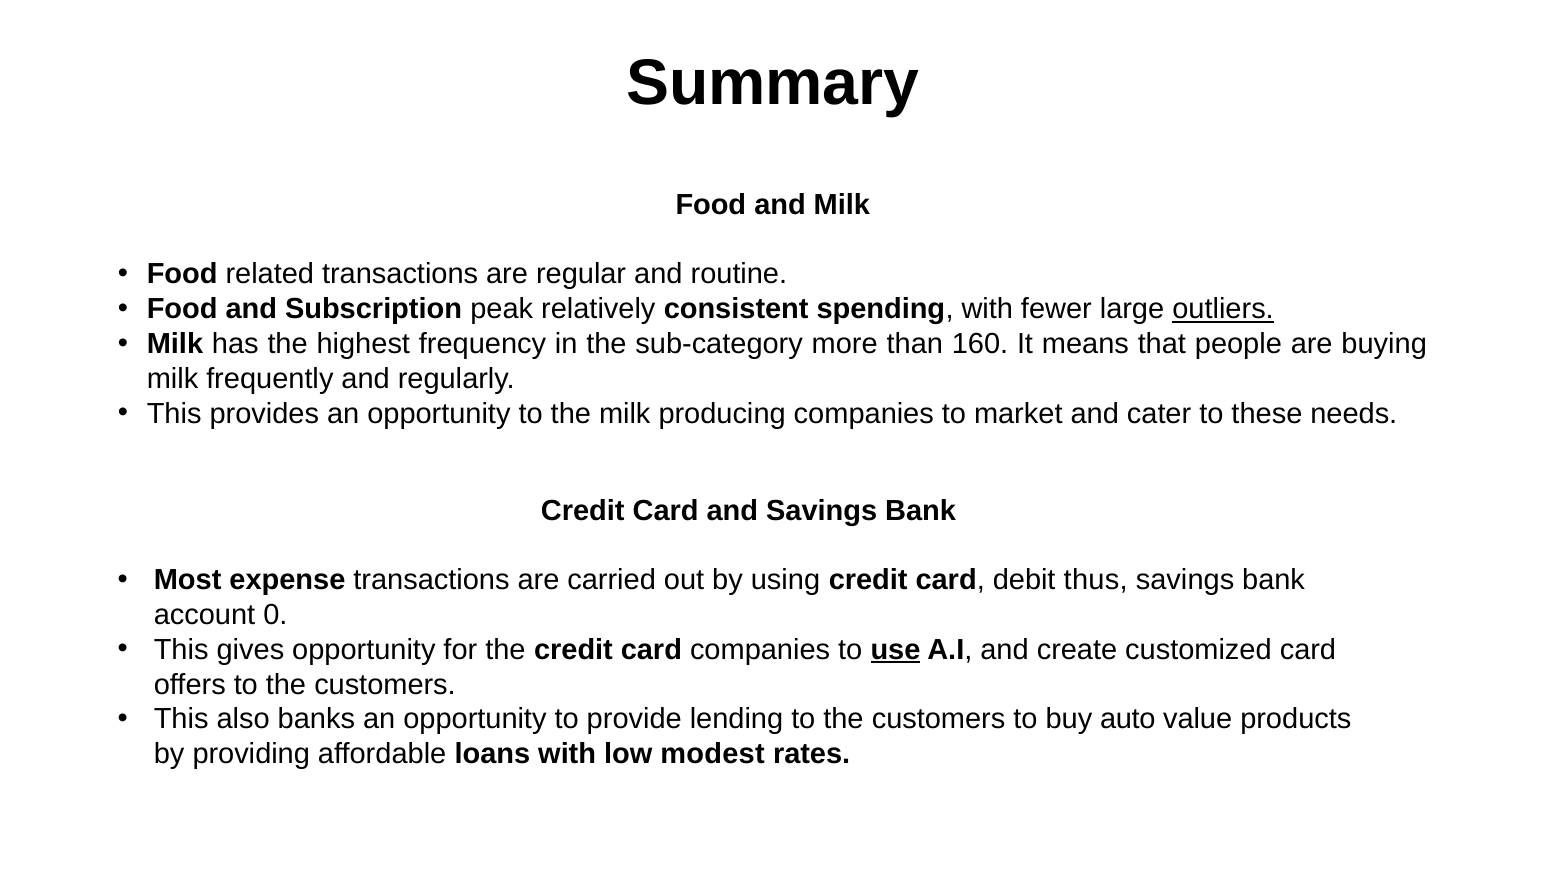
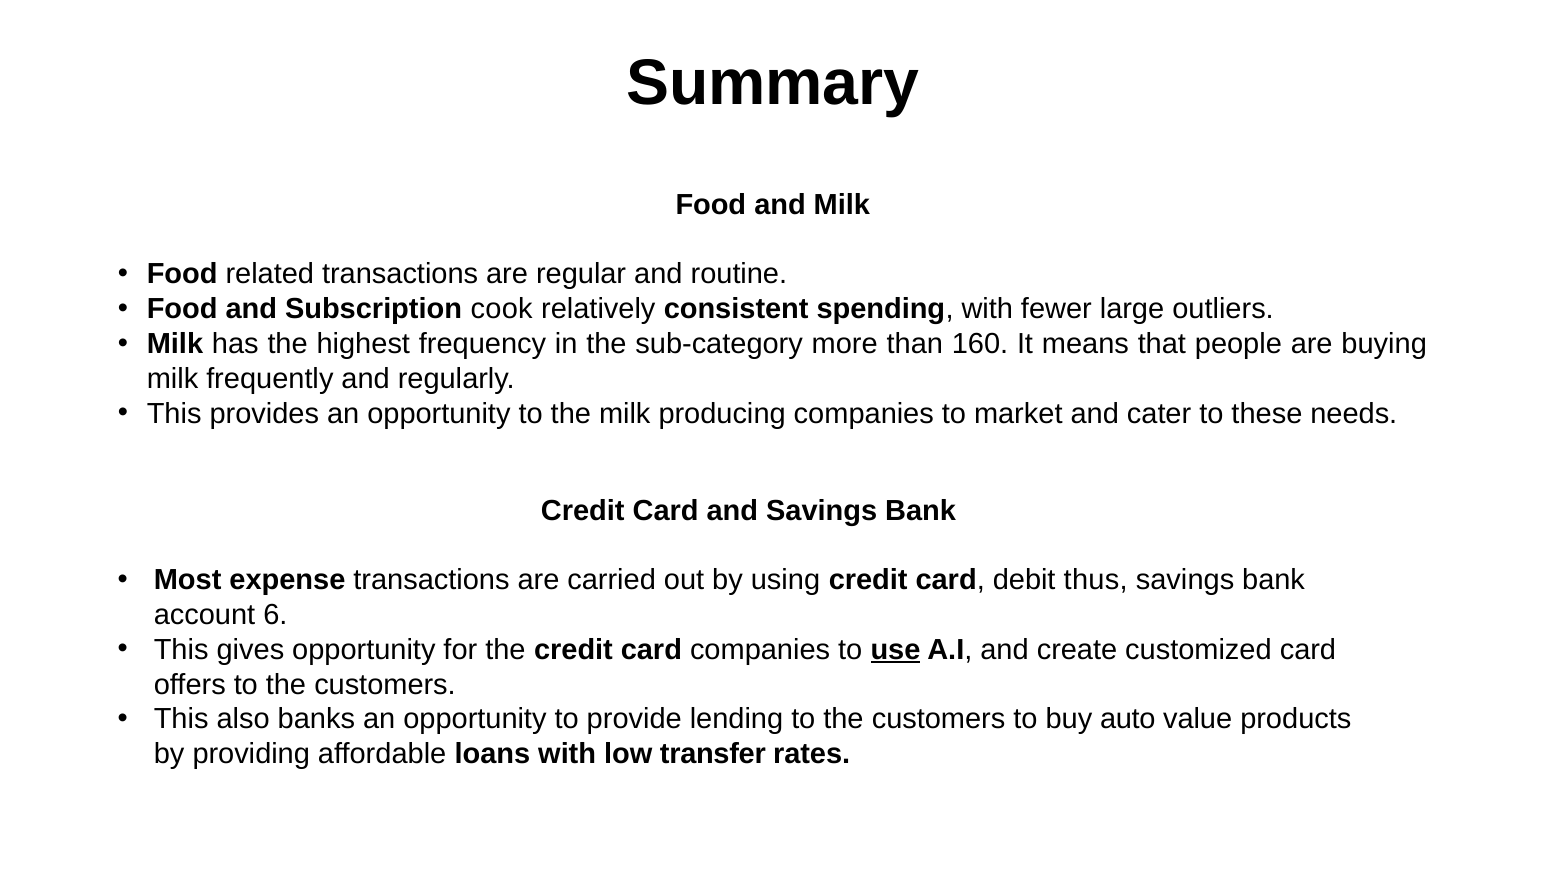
peak: peak -> cook
outliers underline: present -> none
0: 0 -> 6
modest: modest -> transfer
